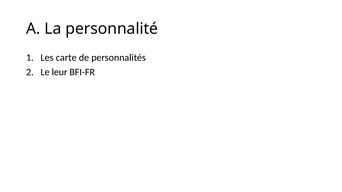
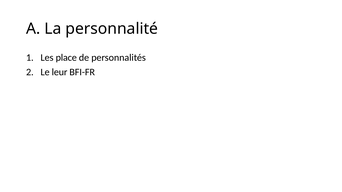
carte: carte -> place
